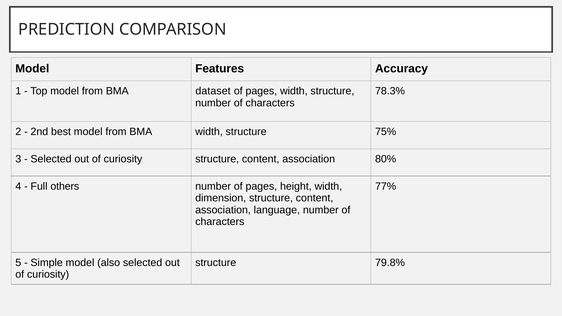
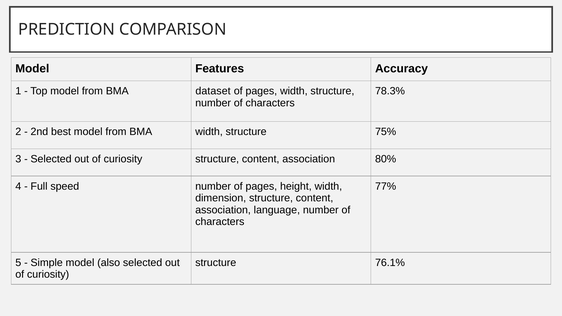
others: others -> speed
79.8%: 79.8% -> 76.1%
